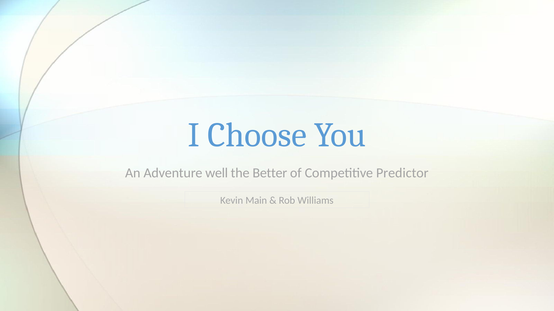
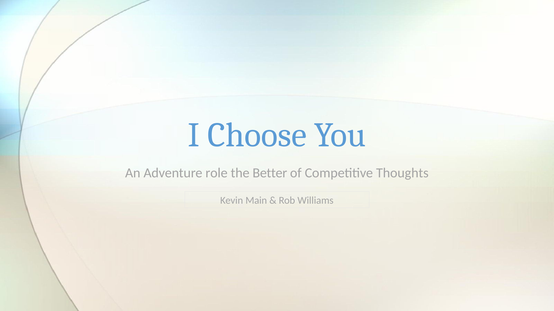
well: well -> role
Predictor: Predictor -> Thoughts
